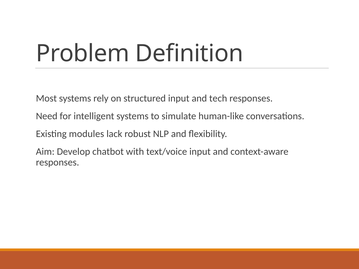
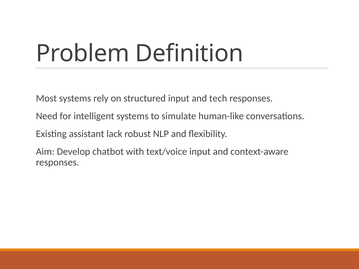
modules: modules -> assistant
